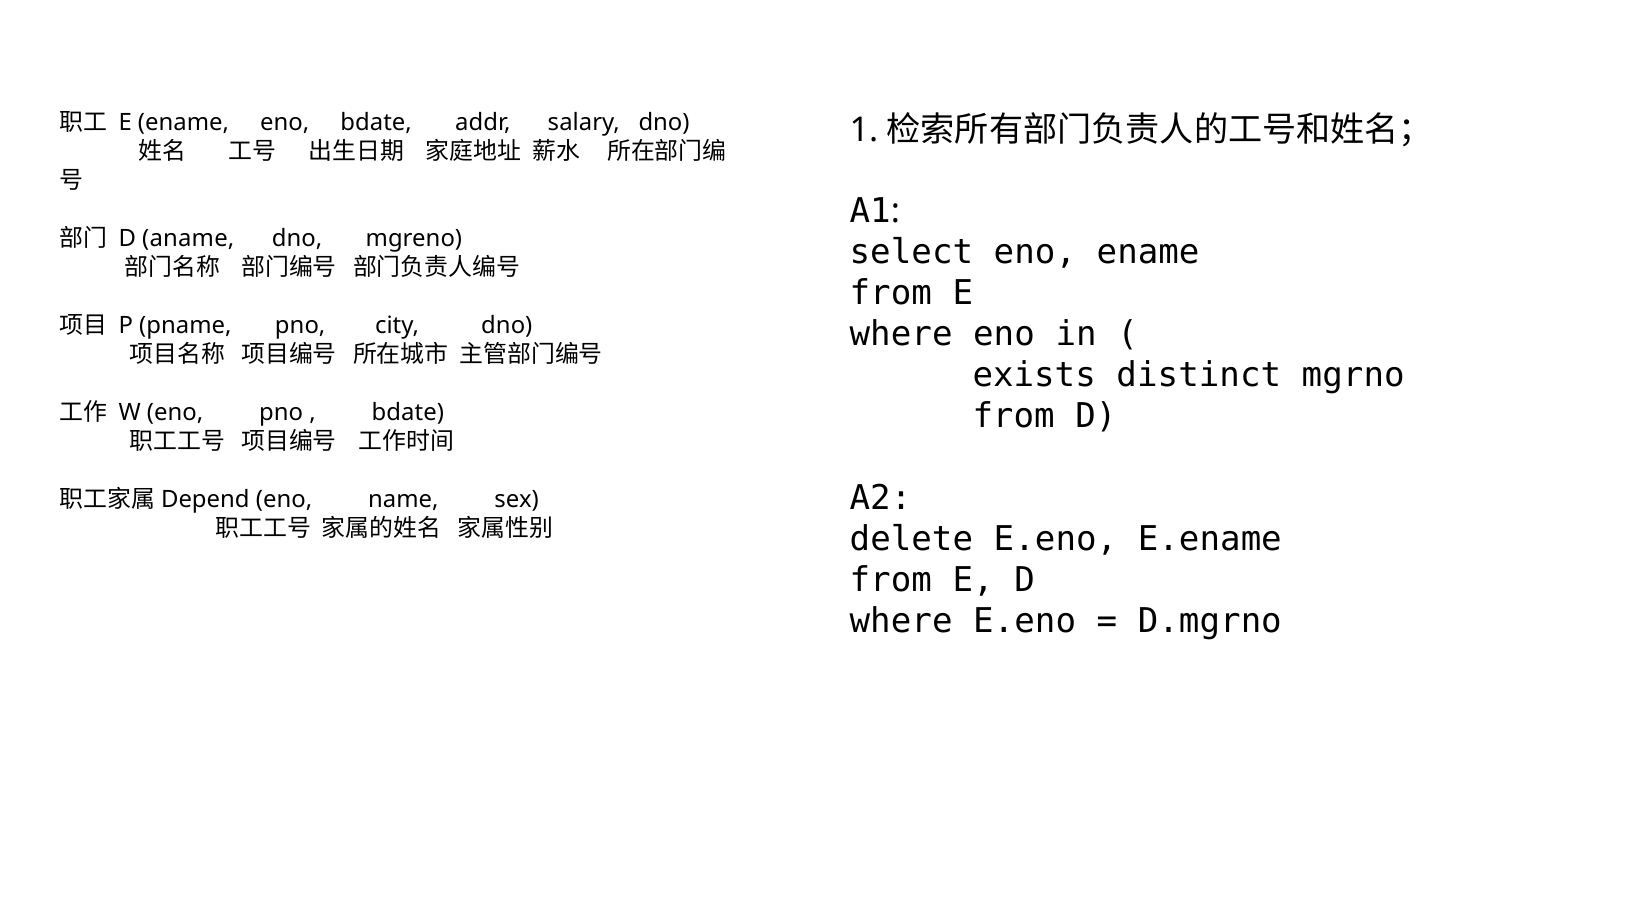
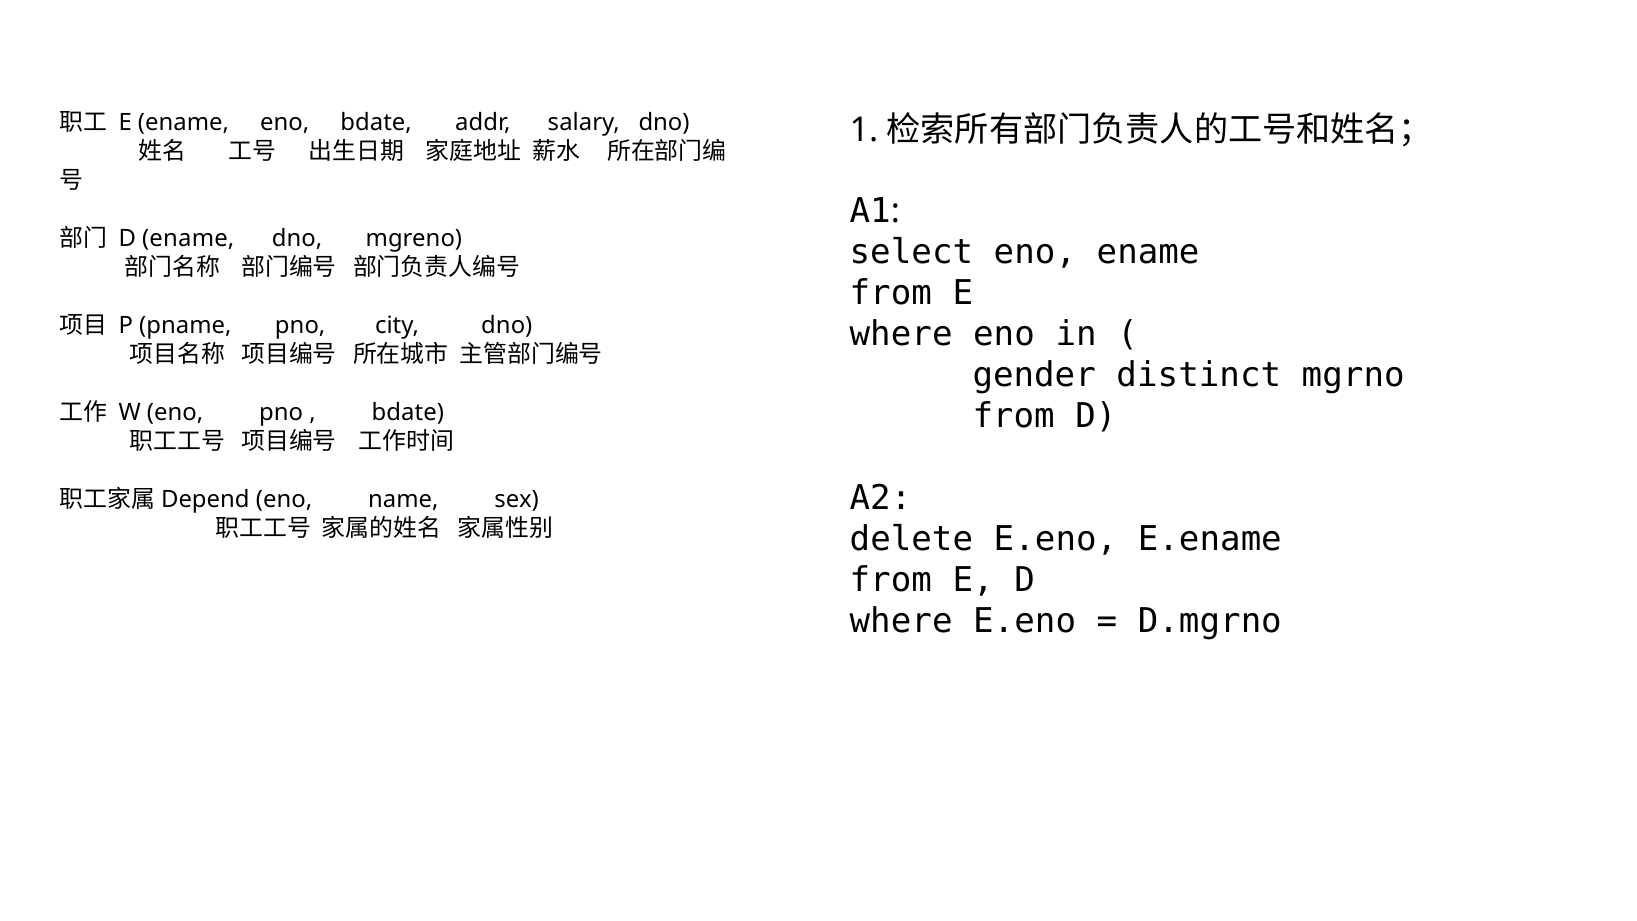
D aname: aname -> ename
exists: exists -> gender
